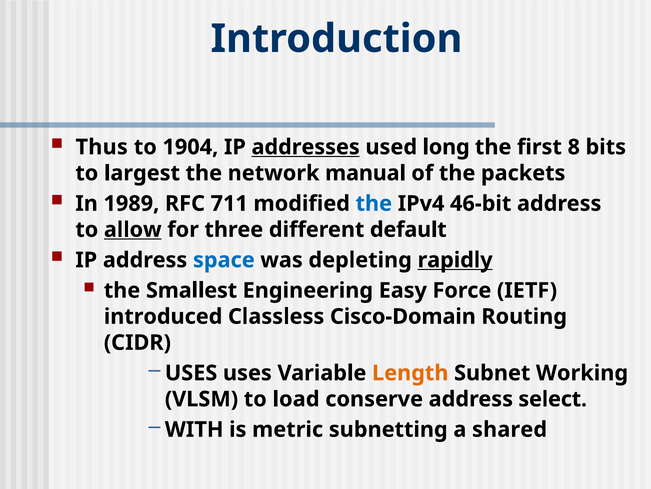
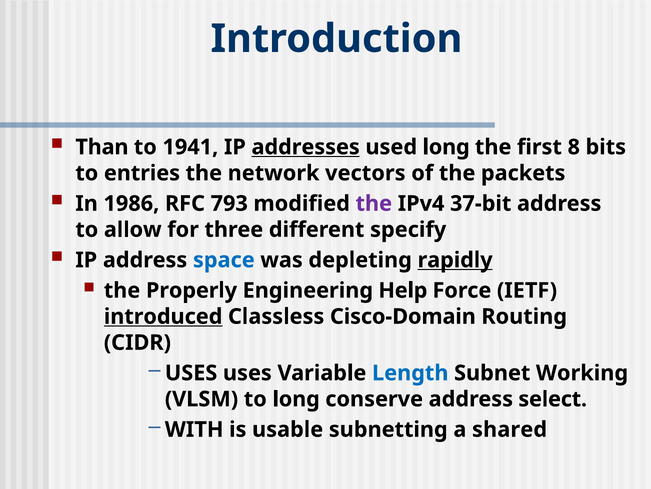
Thus: Thus -> Than
1904: 1904 -> 1941
largest: largest -> entries
manual: manual -> vectors
1989: 1989 -> 1986
711: 711 -> 793
the at (374, 203) colour: blue -> purple
46-bit: 46-bit -> 37-bit
allow underline: present -> none
default: default -> specify
Smallest: Smallest -> Properly
Easy: Easy -> Help
introduced underline: none -> present
Length colour: orange -> blue
to load: load -> long
metric: metric -> usable
